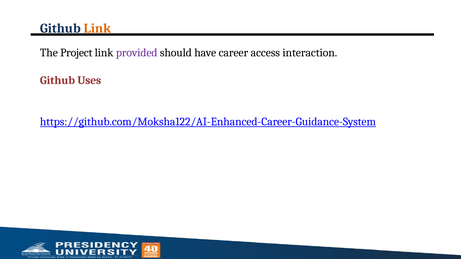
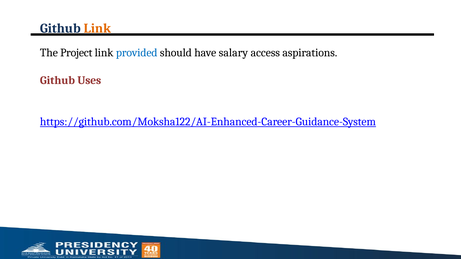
provided colour: purple -> blue
career: career -> salary
interaction: interaction -> aspirations
